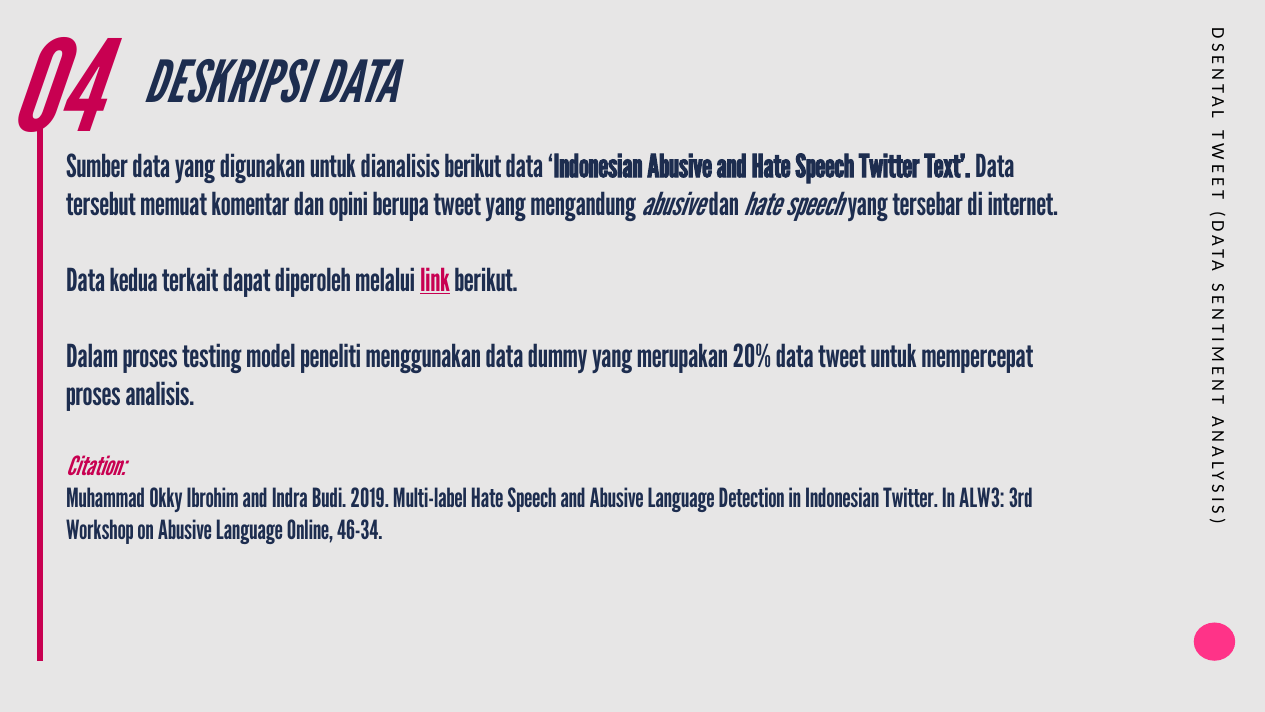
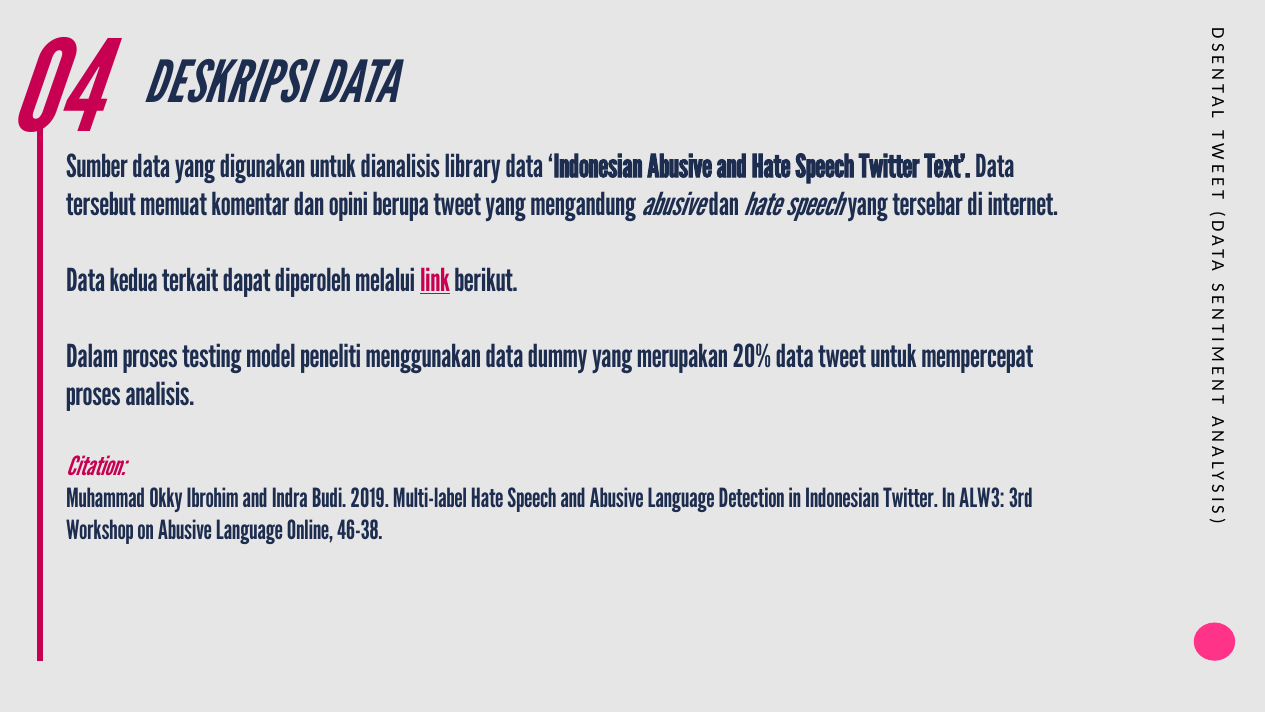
dianalisis berikut: berikut -> library
46-34: 46-34 -> 46-38
